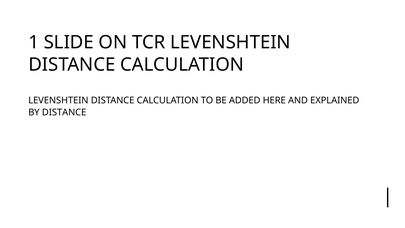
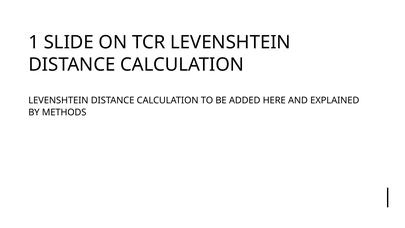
BY DISTANCE: DISTANCE -> METHODS
